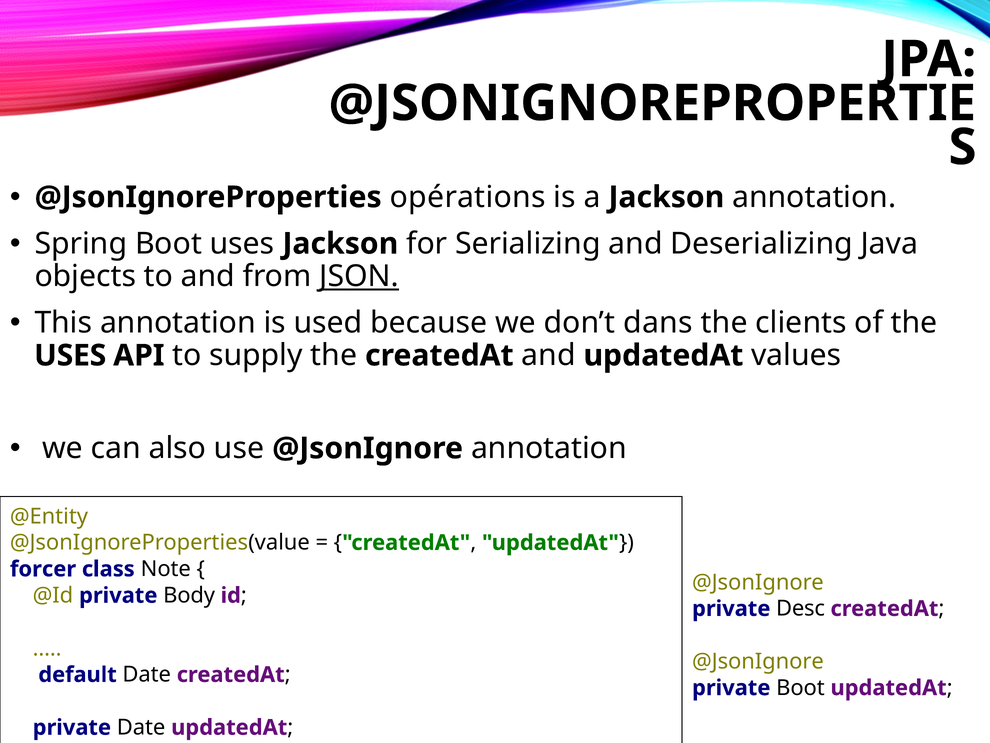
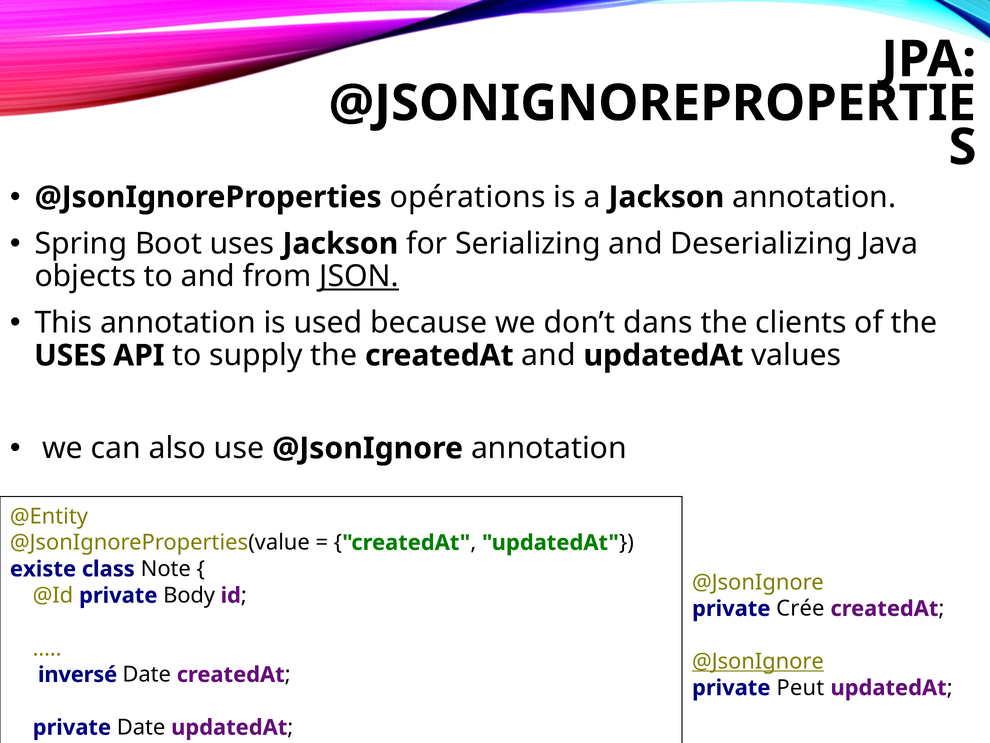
forcer: forcer -> existe
Desc: Desc -> Crée
@JsonIgnore at (758, 661) underline: none -> present
default: default -> inversé
private Boot: Boot -> Peut
